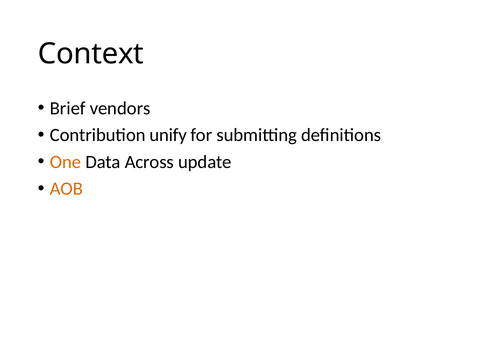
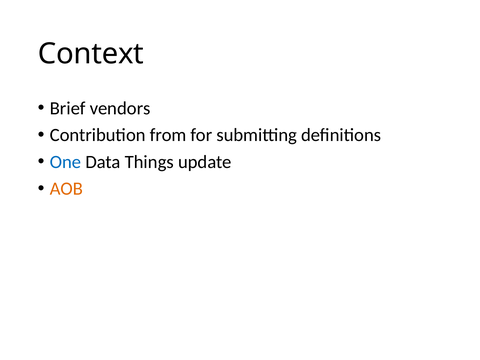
unify: unify -> from
One colour: orange -> blue
Across: Across -> Things
